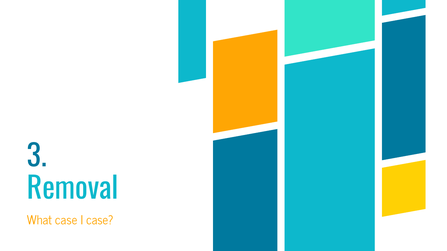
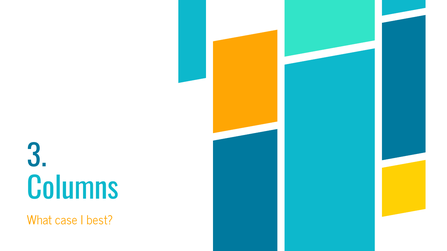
Removal: Removal -> Columns
I case: case -> best
